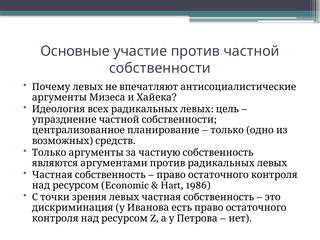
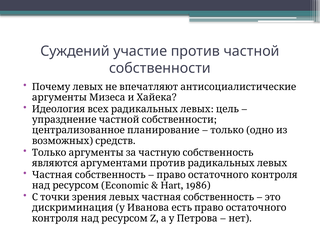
Основные: Основные -> Суждений
